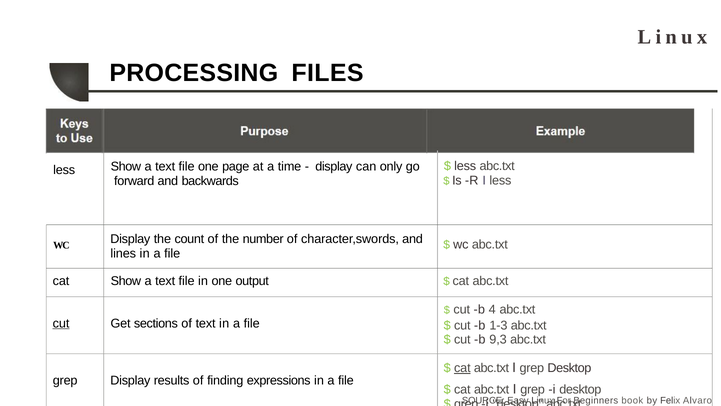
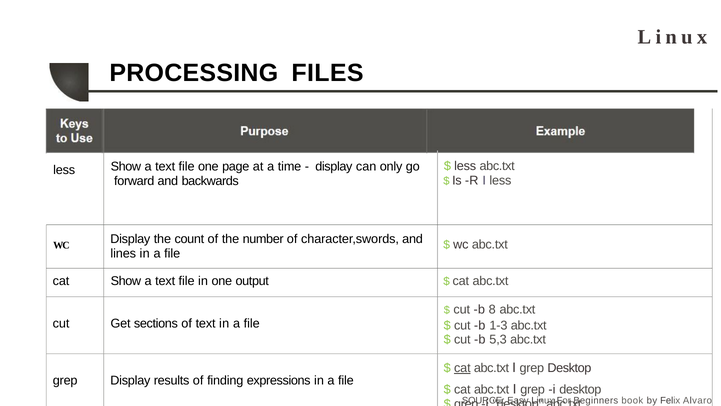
4: 4 -> 8
cut at (61, 323) underline: present -> none
9,3: 9,3 -> 5,3
